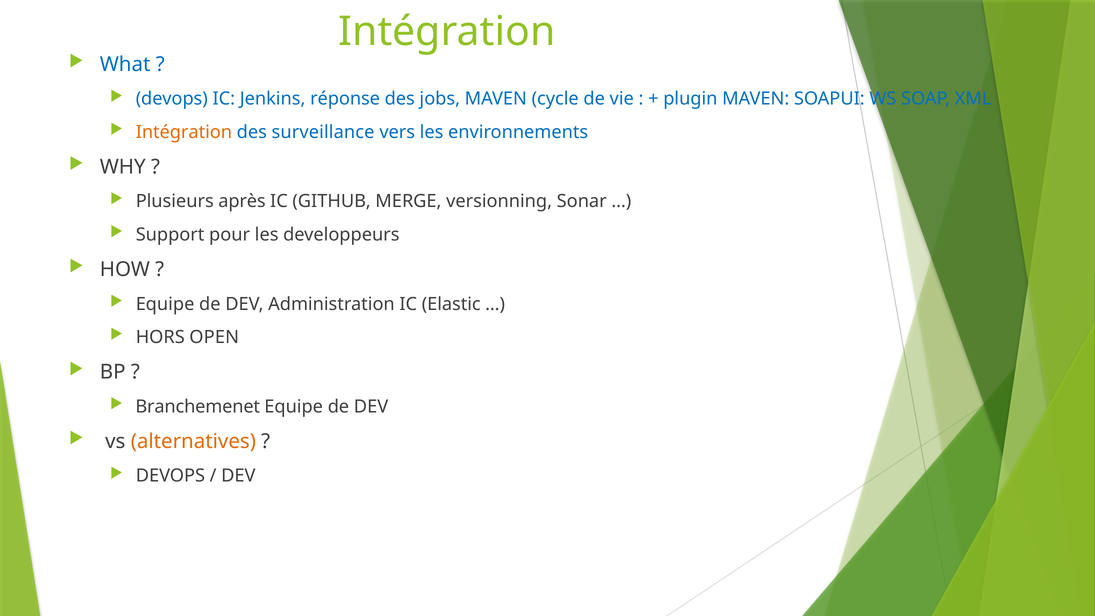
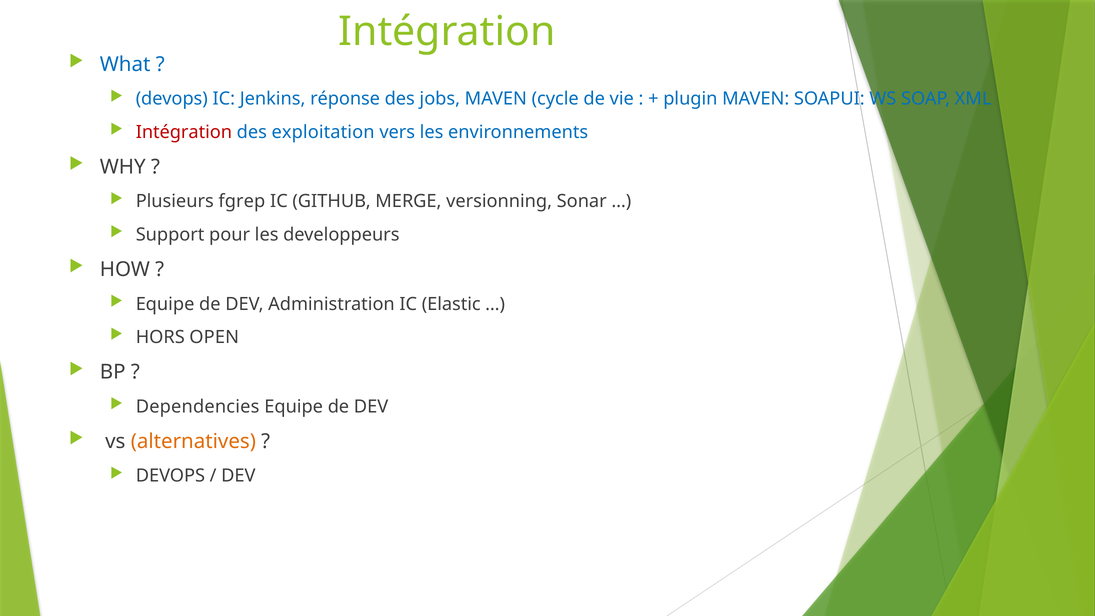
Intégration at (184, 132) colour: orange -> red
surveillance: surveillance -> exploitation
après: après -> fgrep
Branchemenet: Branchemenet -> Dependencies
